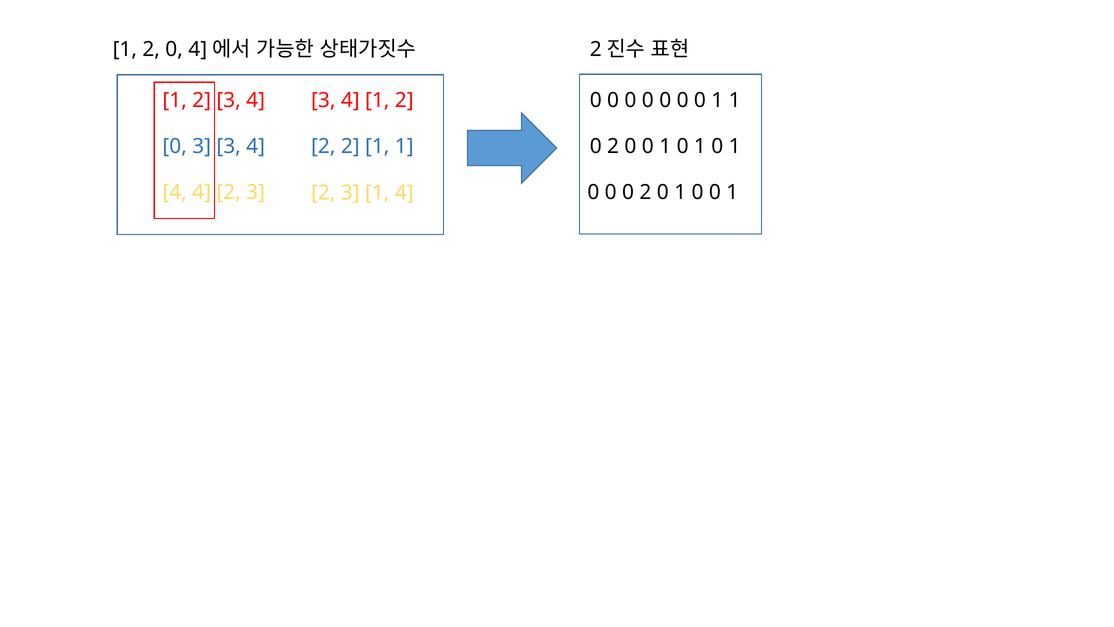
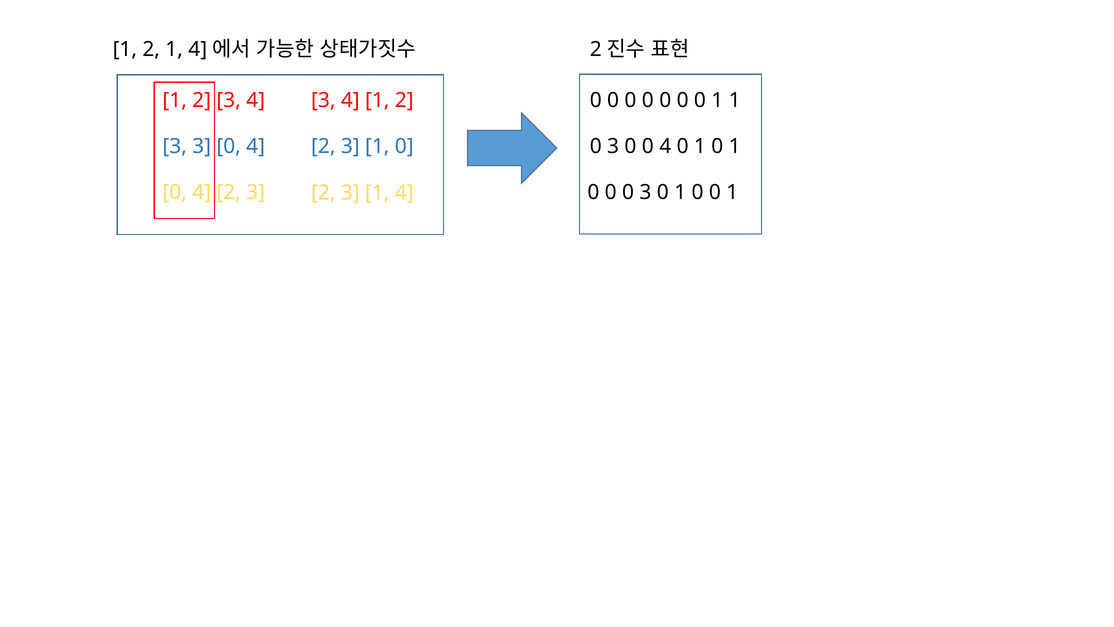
1 2 0: 0 -> 1
0 at (175, 146): 0 -> 3
3 at (229, 146): 3 -> 0
2 at (350, 146): 2 -> 3
1 at (404, 146): 1 -> 0
2 at (613, 146): 2 -> 3
1 at (665, 146): 1 -> 4
4 at (175, 192): 4 -> 0
0 0 2: 2 -> 3
